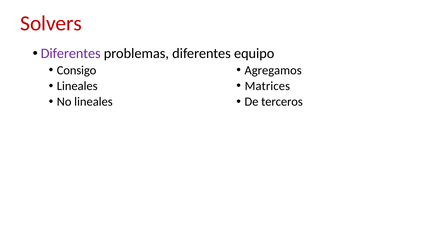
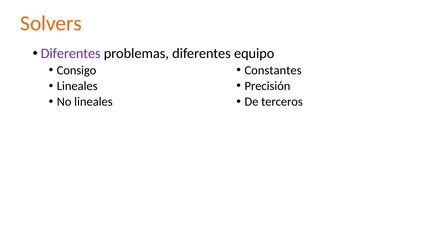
Solvers colour: red -> orange
Agregamos: Agregamos -> Constantes
Matrices: Matrices -> Precisión
